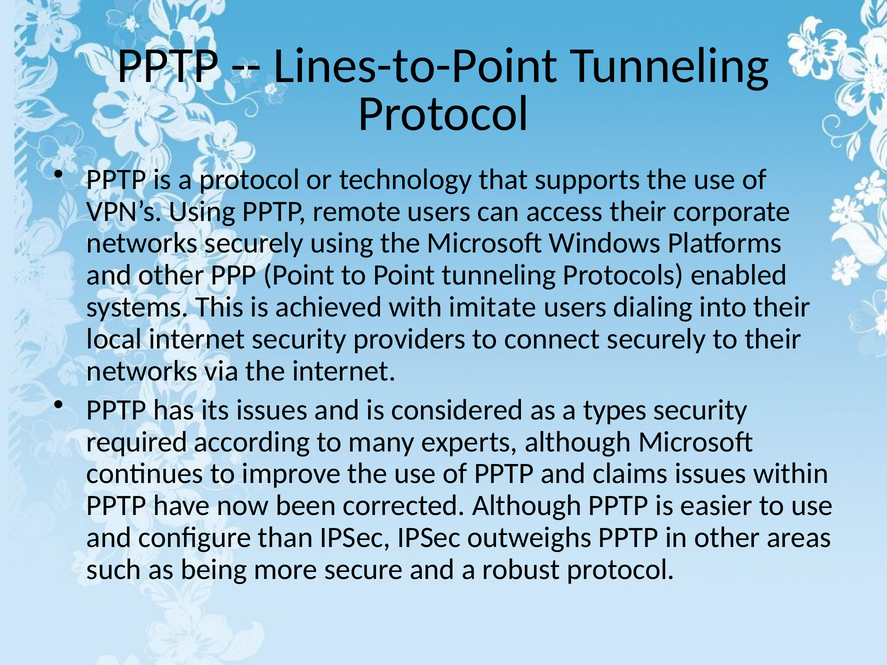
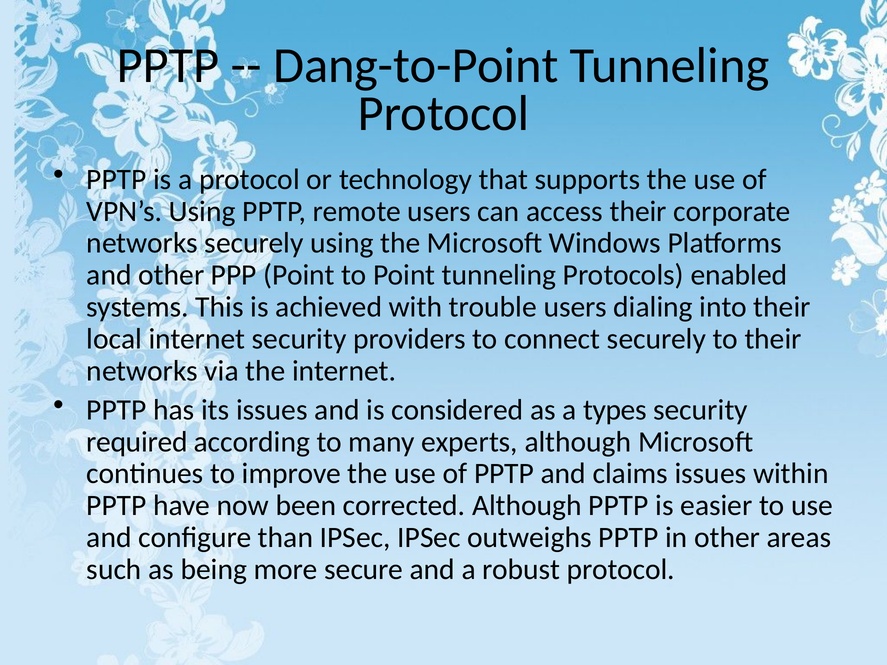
Lines-to-Point: Lines-to-Point -> Dang-to-Point
imitate: imitate -> trouble
